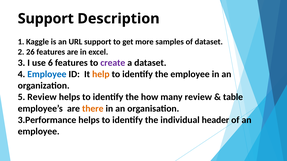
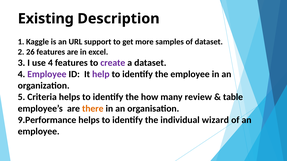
Support at (46, 19): Support -> Existing
use 6: 6 -> 4
Employee at (47, 74) colour: blue -> purple
help colour: orange -> purple
5 Review: Review -> Criteria
3.Performance: 3.Performance -> 9.Performance
header: header -> wizard
